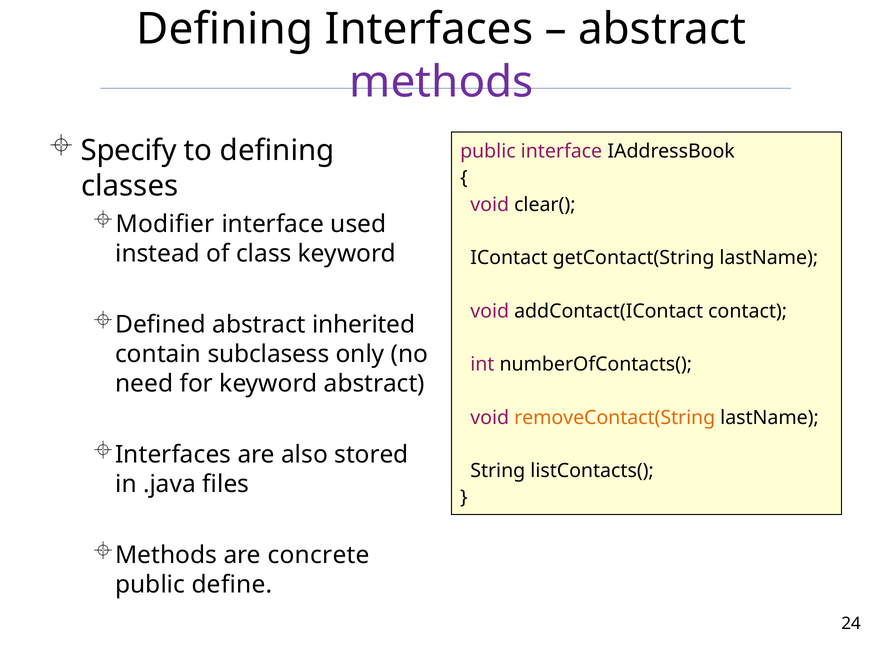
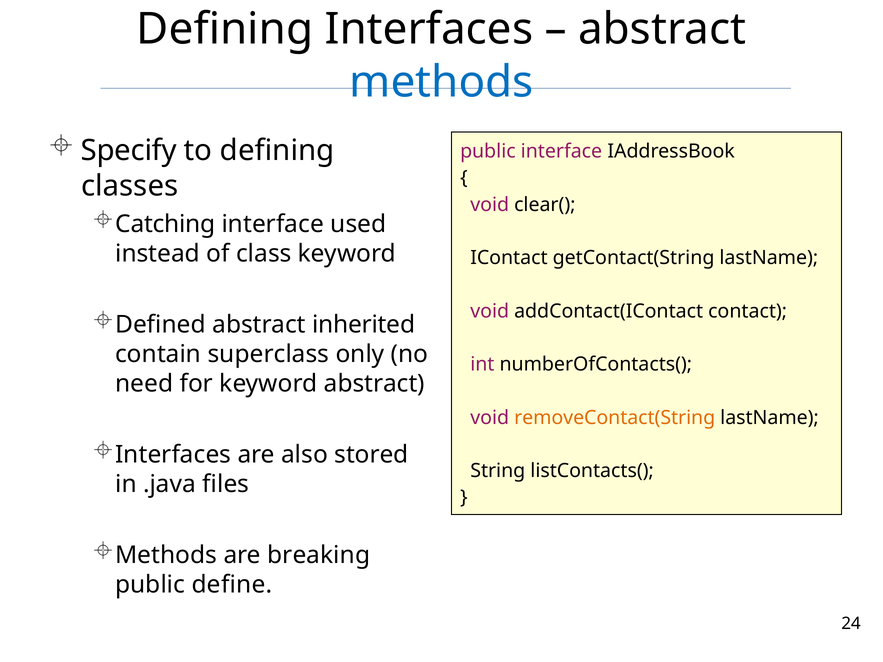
methods at (441, 82) colour: purple -> blue
Modifier: Modifier -> Catching
subclasess: subclasess -> superclass
concrete: concrete -> breaking
